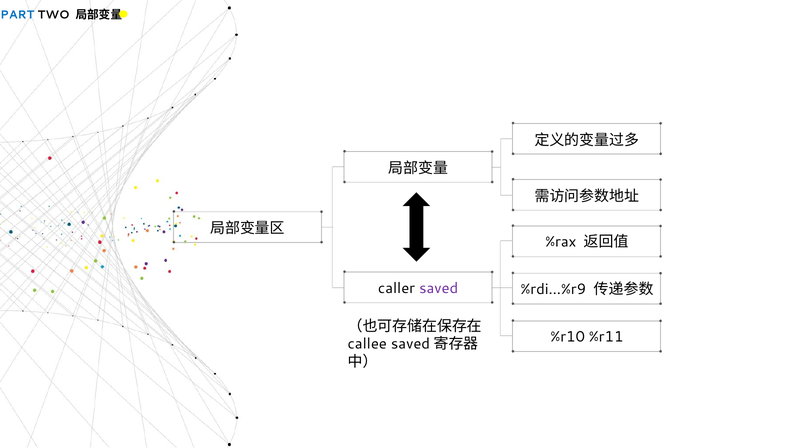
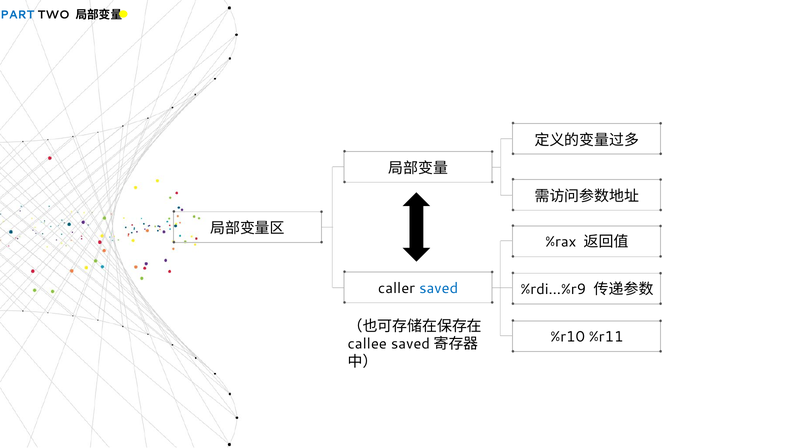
saved colour: purple -> blue
